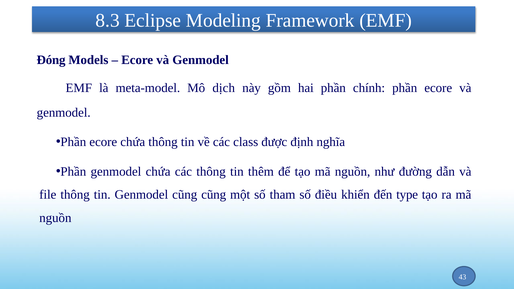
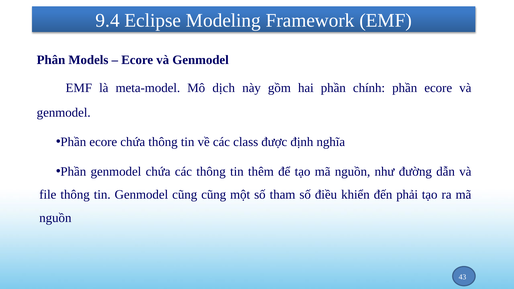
8.3: 8.3 -> 9.4
Đóng: Đóng -> Phân
type: type -> phải
